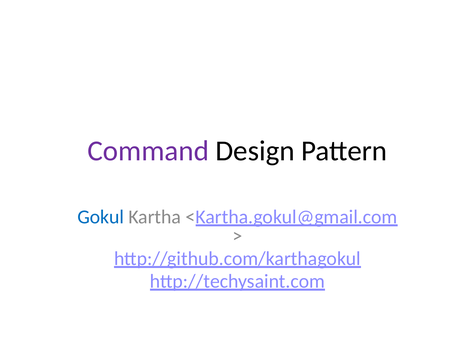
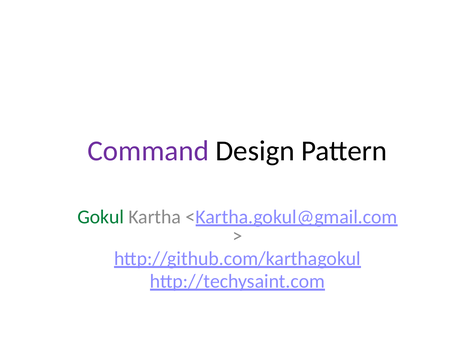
Gokul colour: blue -> green
